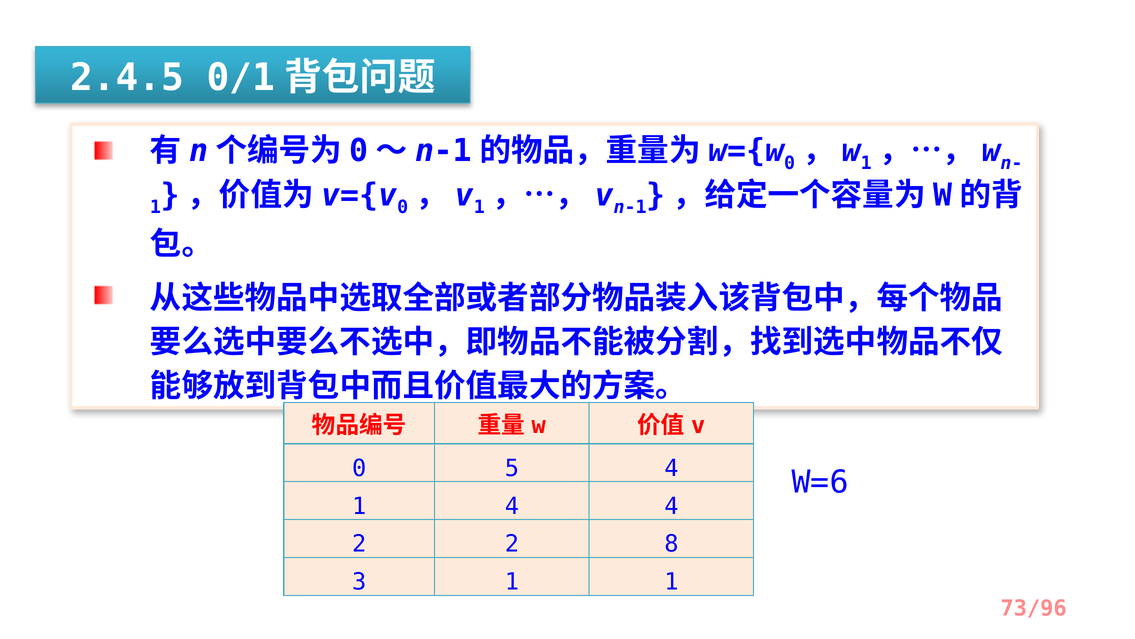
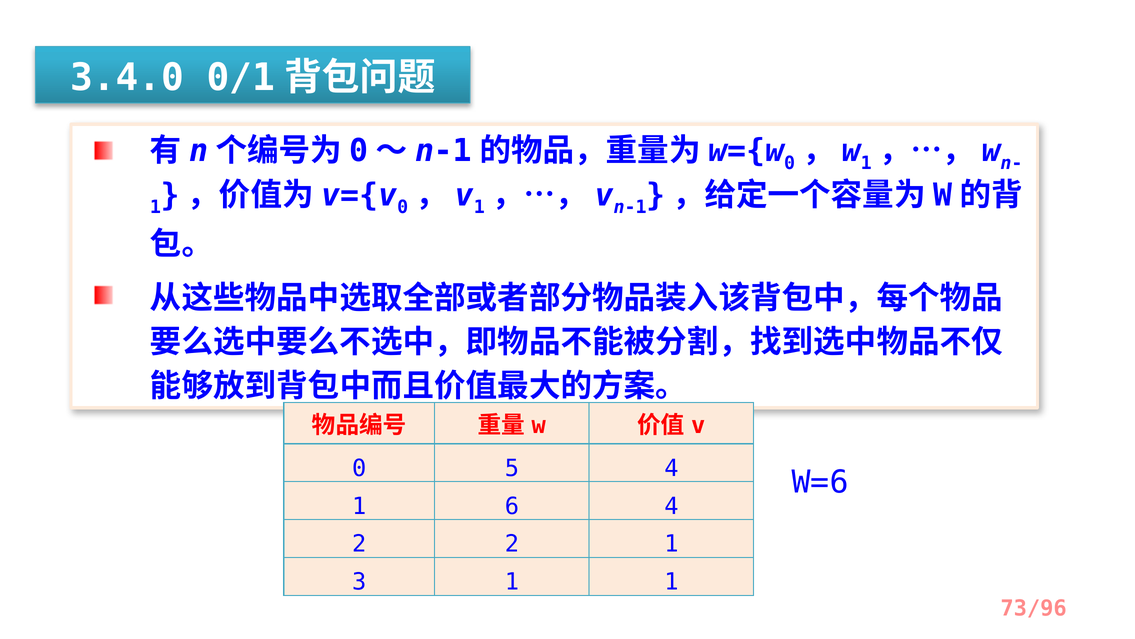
2.4.5: 2.4.5 -> 3.4.0
1 4: 4 -> 6
2 8: 8 -> 1
